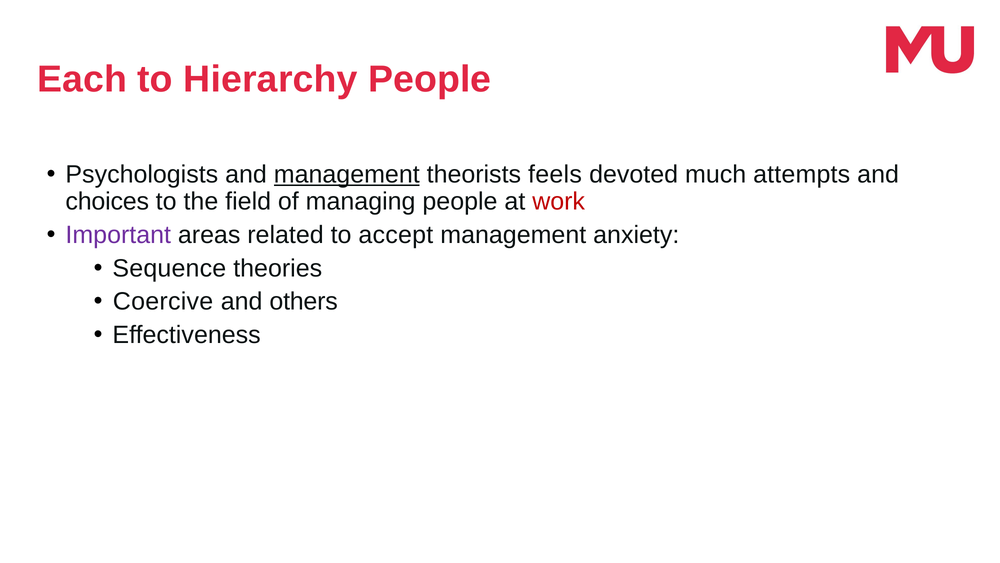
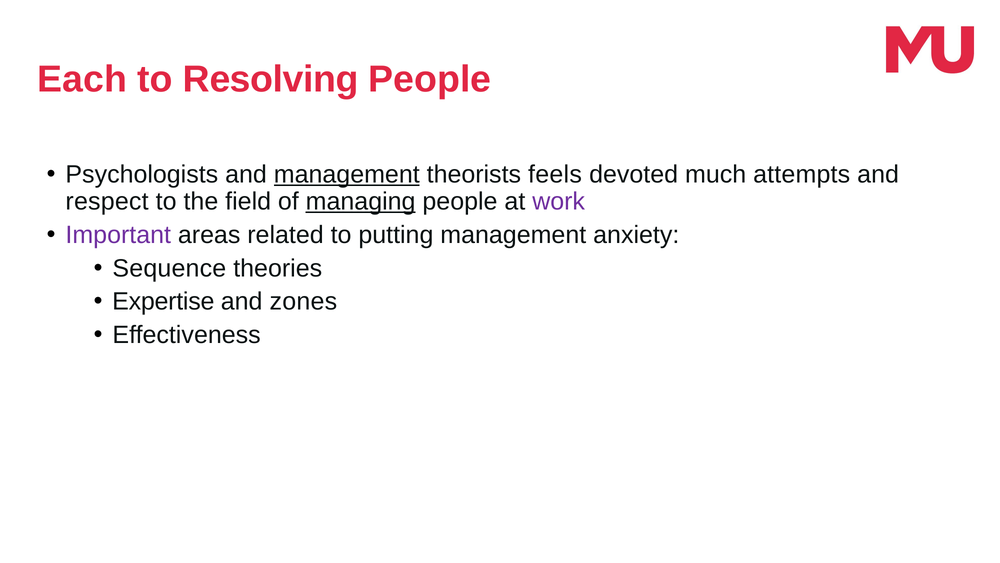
Hierarchy: Hierarchy -> Resolving
choices: choices -> respect
managing underline: none -> present
work colour: red -> purple
accept: accept -> putting
Coercive: Coercive -> Expertise
others: others -> zones
